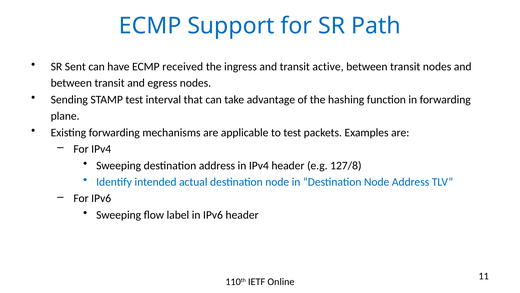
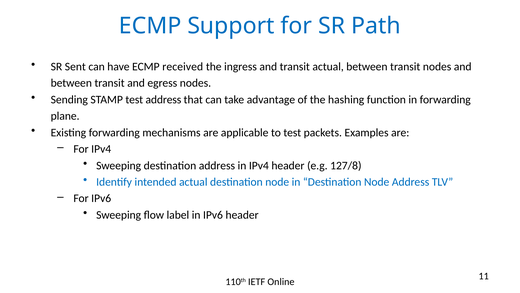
transit active: active -> actual
test interval: interval -> address
